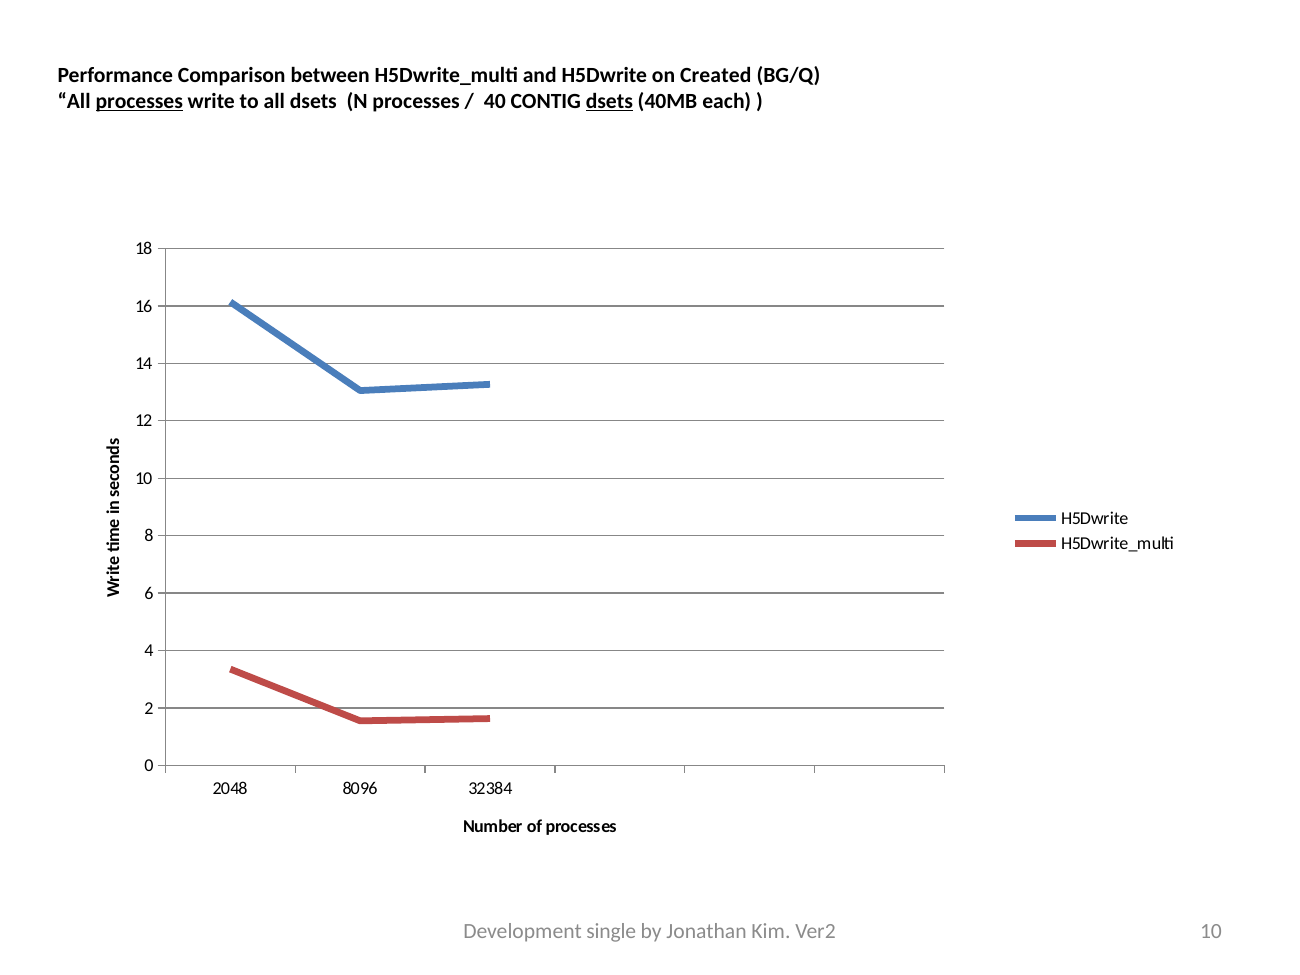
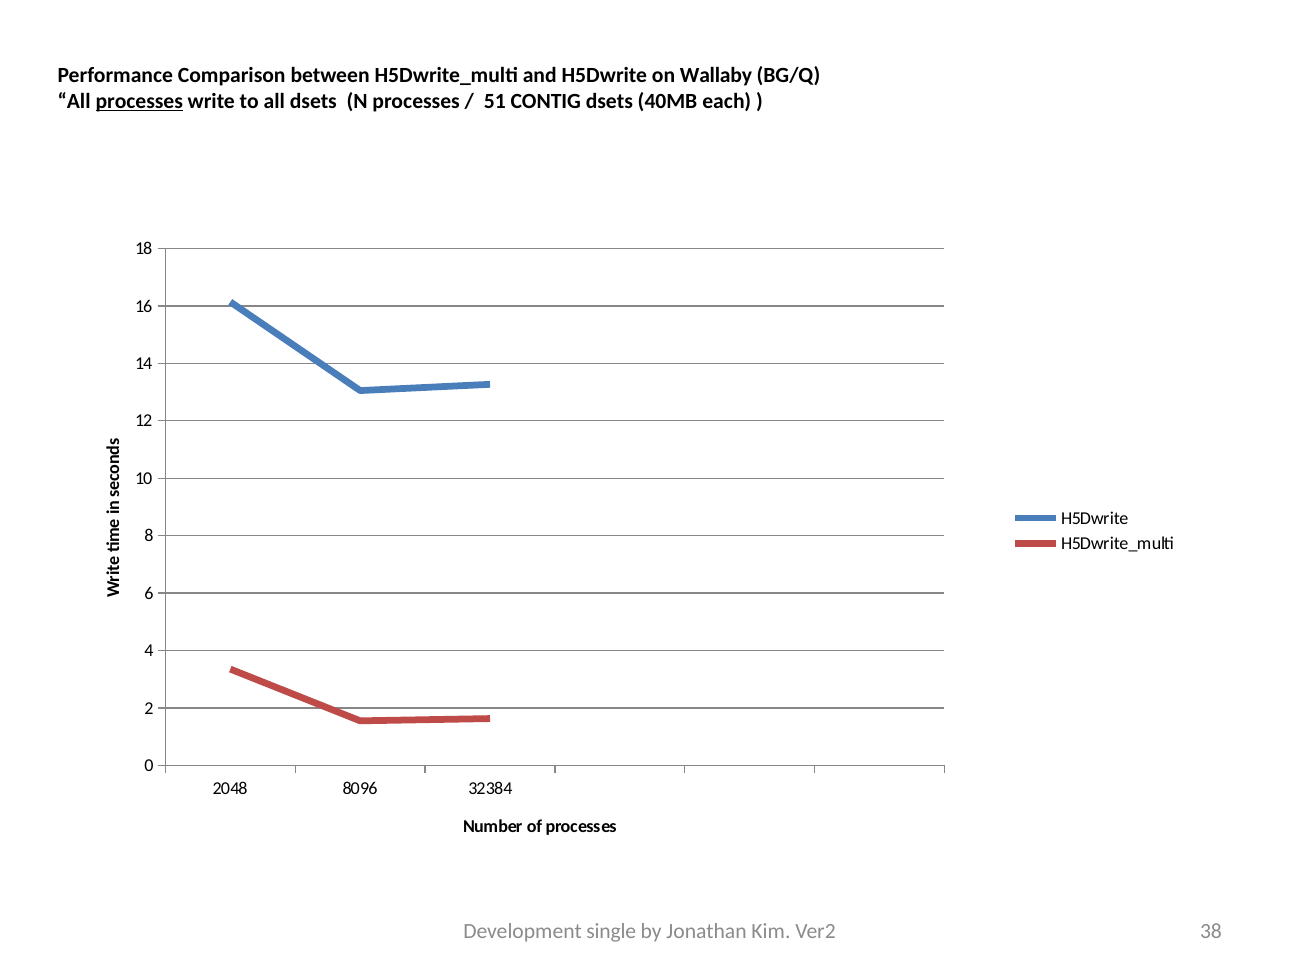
Created: Created -> Wallaby
40: 40 -> 51
dsets at (609, 101) underline: present -> none
Ver2 10: 10 -> 38
